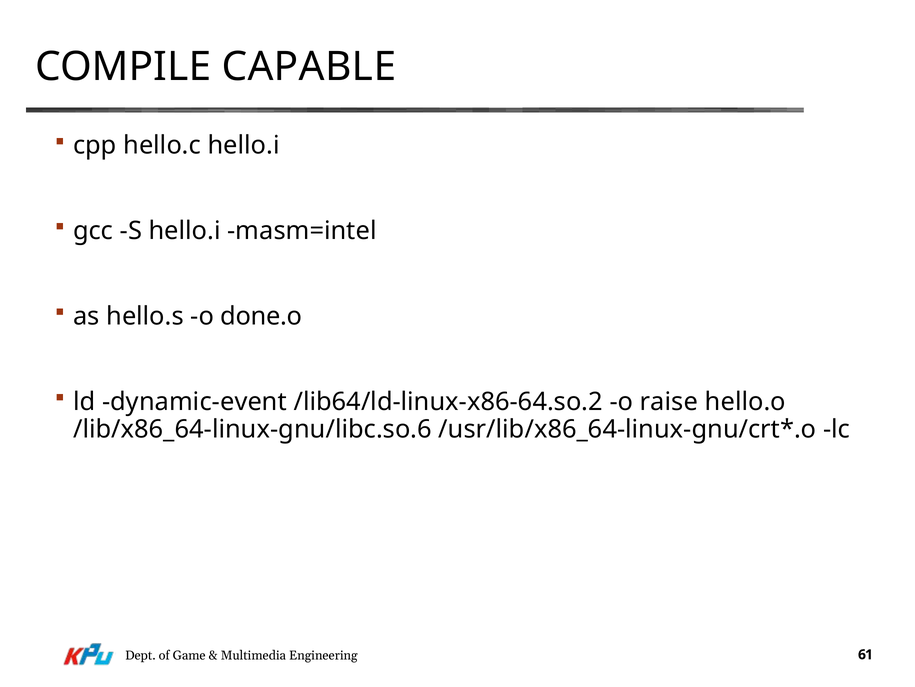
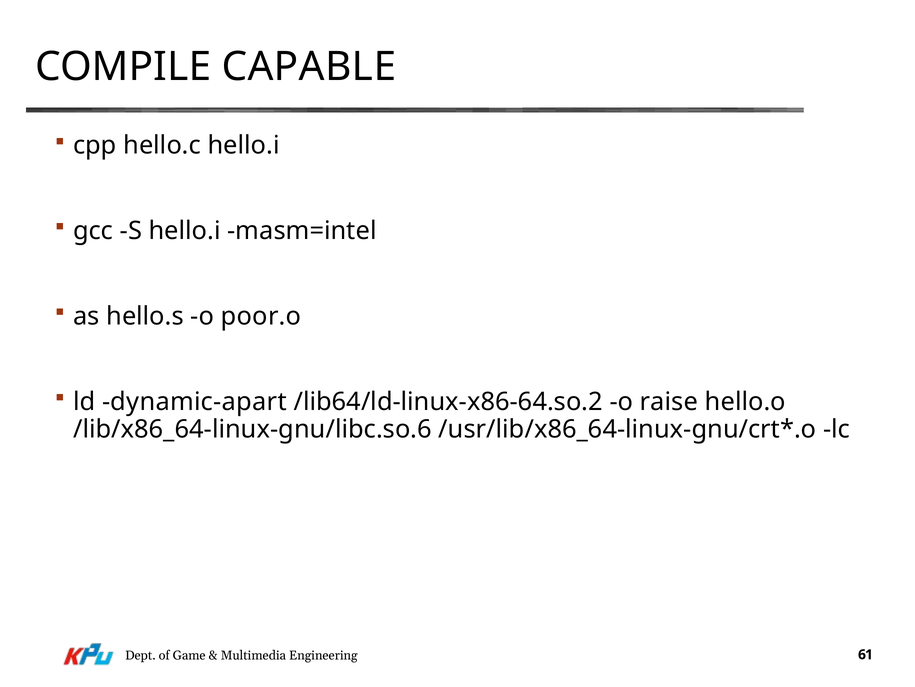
done.o: done.o -> poor.o
dynamic-event: dynamic-event -> dynamic-apart
